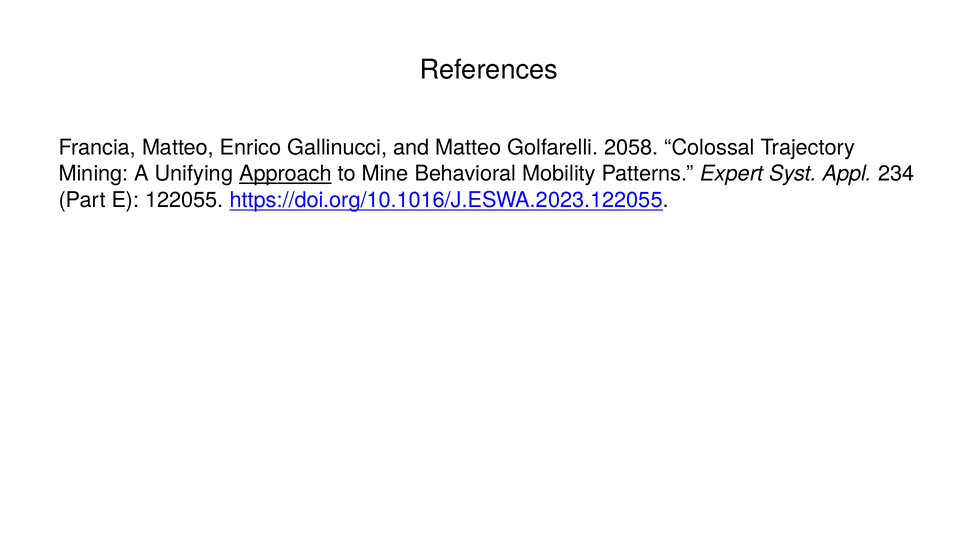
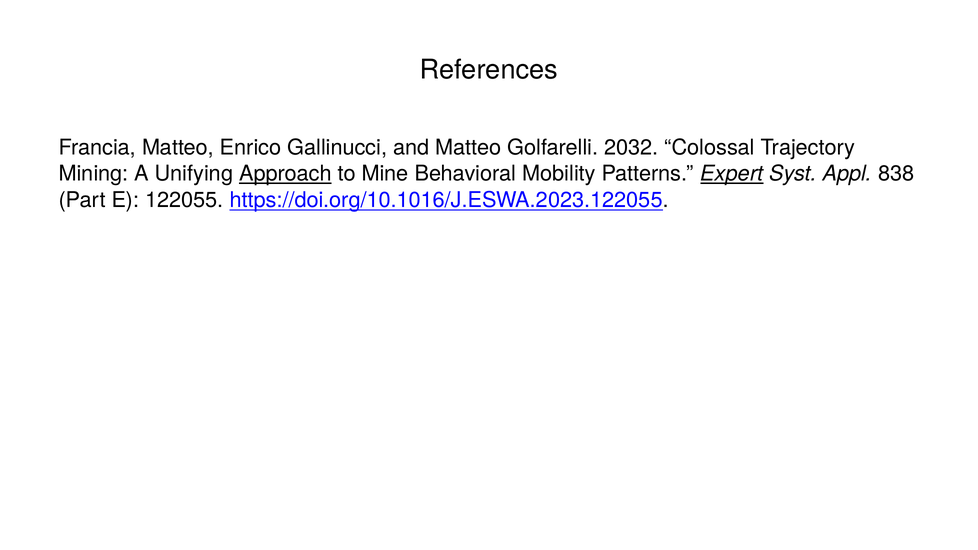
2058: 2058 -> 2032
Expert underline: none -> present
234: 234 -> 838
